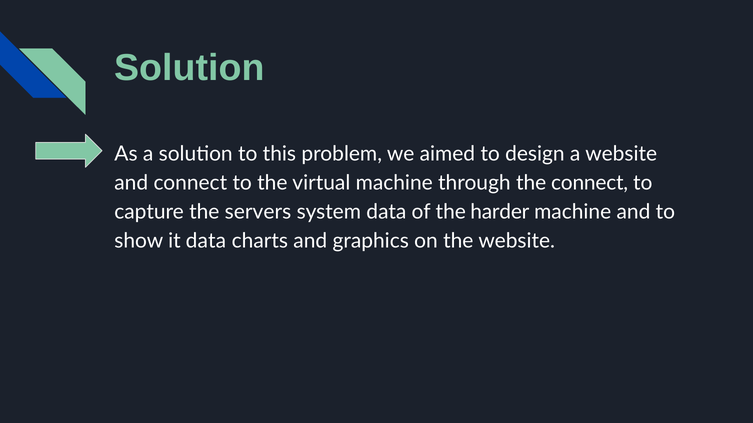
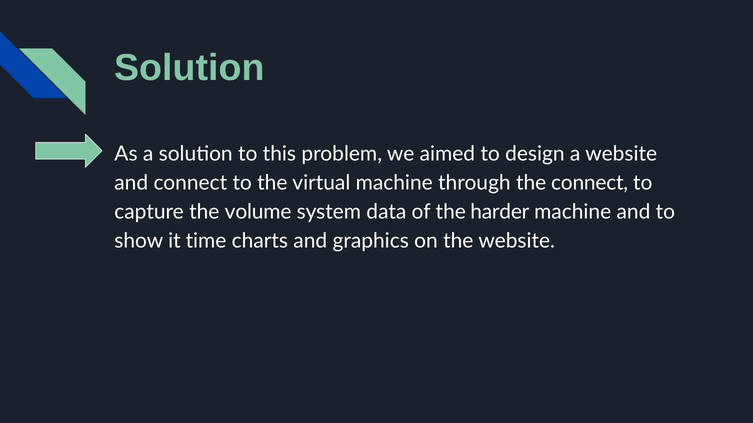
servers: servers -> volume
it data: data -> time
